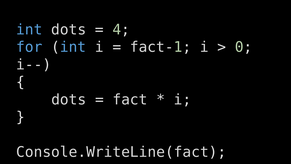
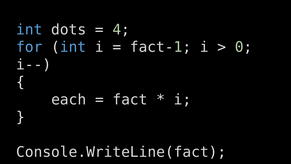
dots at (69, 99): dots -> each
